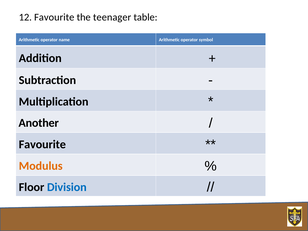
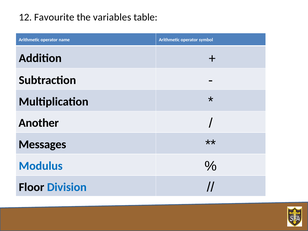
teenager: teenager -> variables
Favourite at (42, 145): Favourite -> Messages
Modulus colour: orange -> blue
